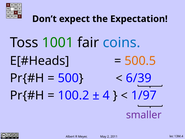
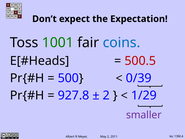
500.5 colour: orange -> red
6/39: 6/39 -> 0/39
100.2: 100.2 -> 927.8
4 at (106, 95): 4 -> 2
1/97: 1/97 -> 1/29
